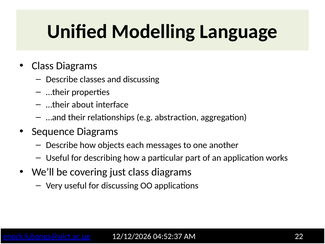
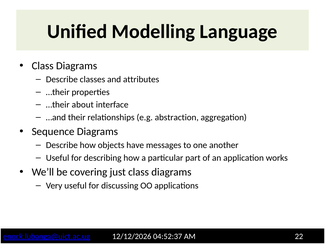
and discussing: discussing -> attributes
each: each -> have
